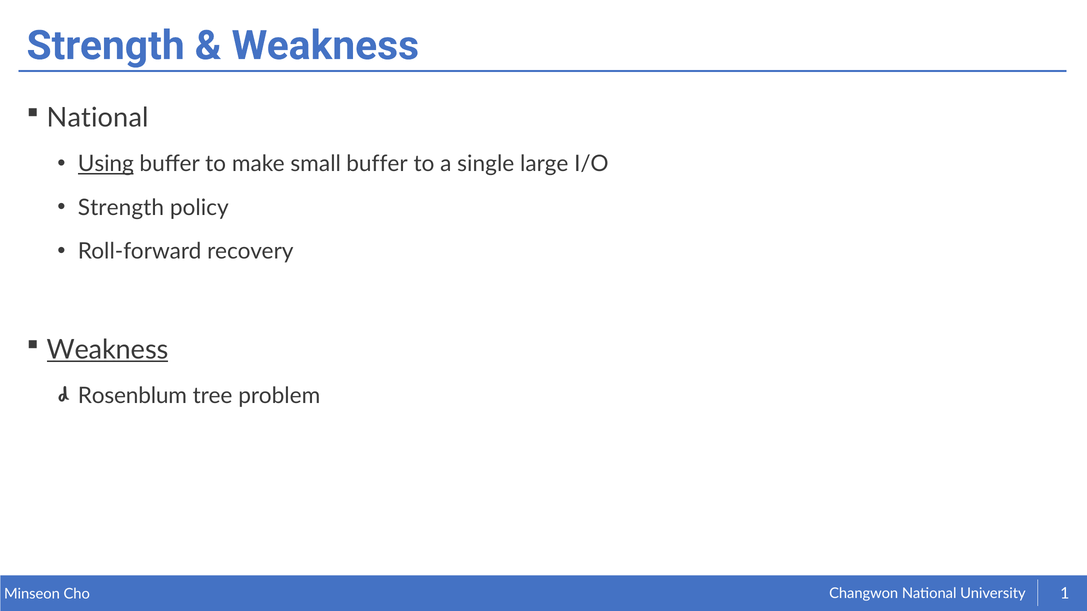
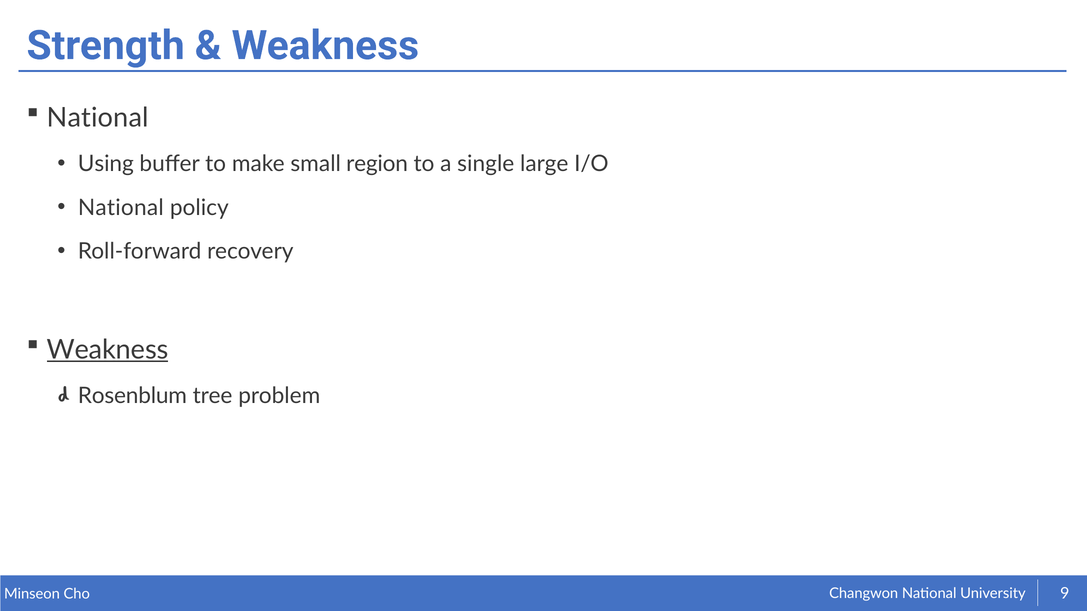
Using underline: present -> none
small buffer: buffer -> region
Strength at (121, 208): Strength -> National
1: 1 -> 9
